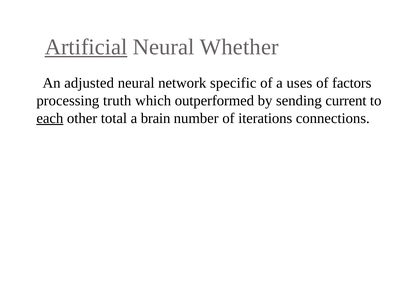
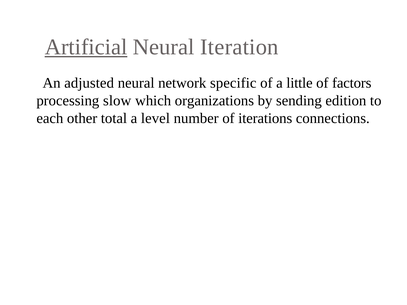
Whether: Whether -> Iteration
uses: uses -> little
truth: truth -> slow
outperformed: outperformed -> organizations
current: current -> edition
each underline: present -> none
brain: brain -> level
